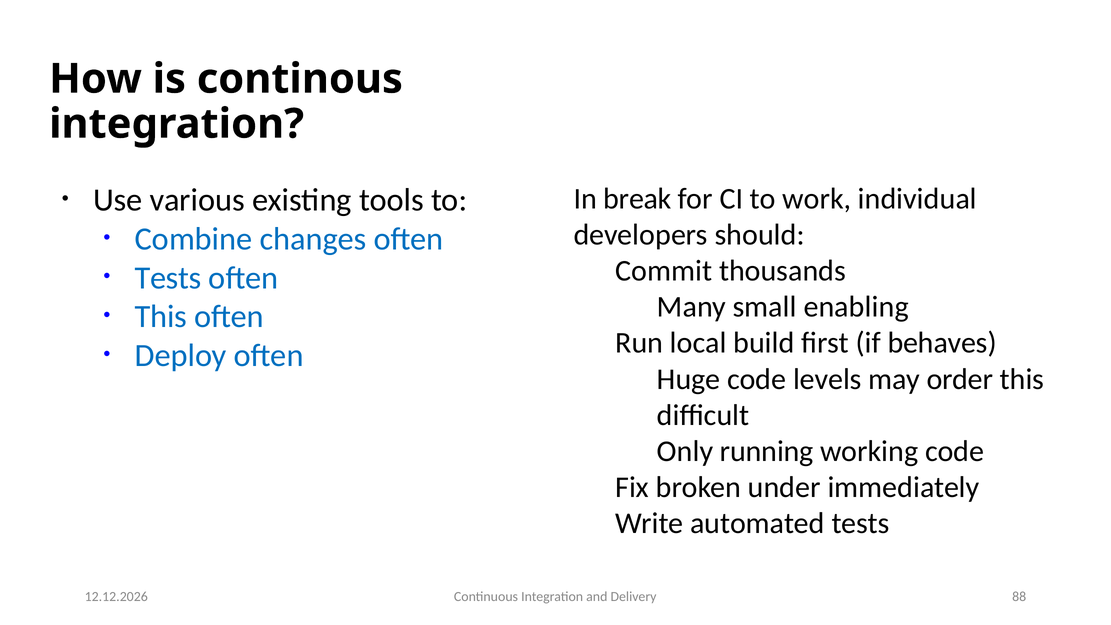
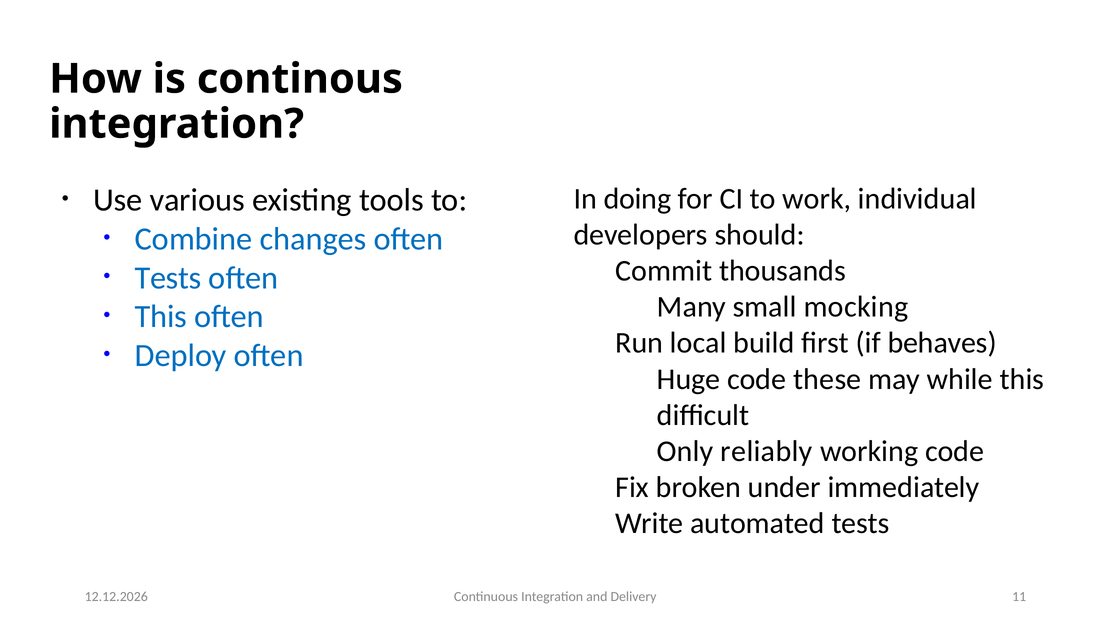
break: break -> doing
enabling: enabling -> mocking
levels: levels -> these
order: order -> while
running: running -> reliably
88: 88 -> 11
